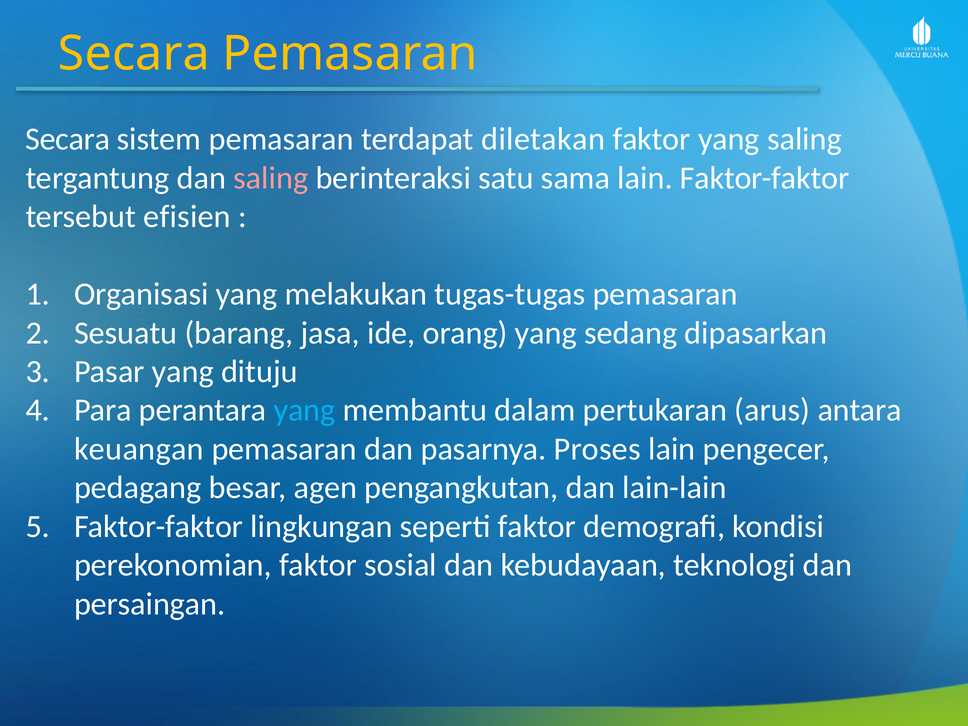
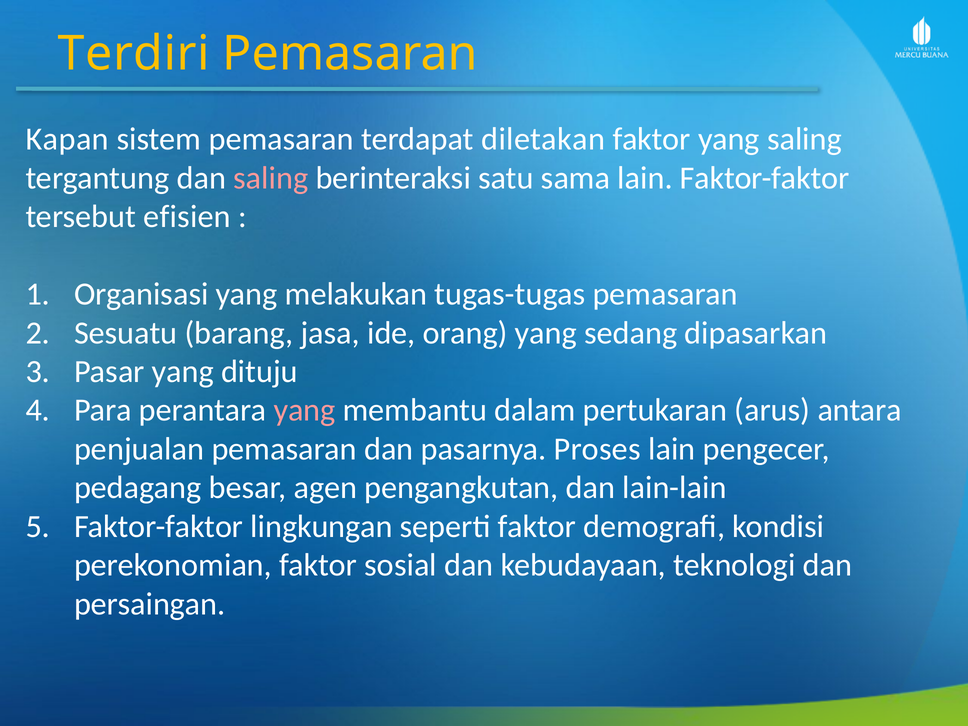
Secara at (134, 54): Secara -> Terdiri
Secara at (68, 139): Secara -> Kapan
yang at (305, 410) colour: light blue -> pink
keuangan: keuangan -> penjualan
